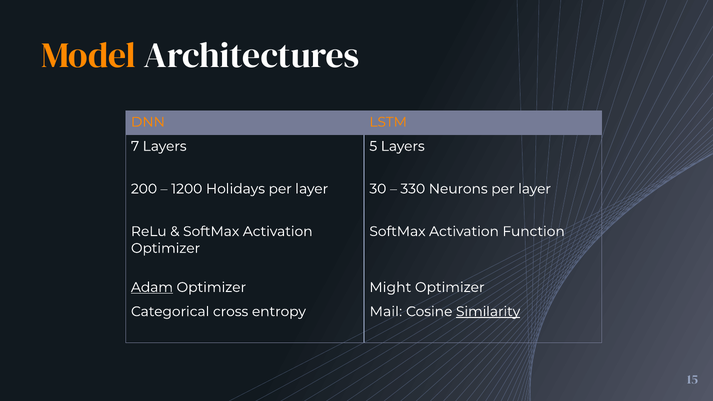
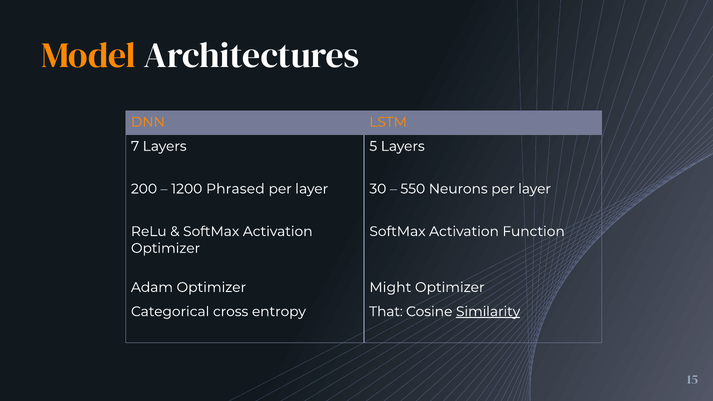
Holidays: Holidays -> Phrased
330: 330 -> 550
Adam underline: present -> none
Mail: Mail -> That
